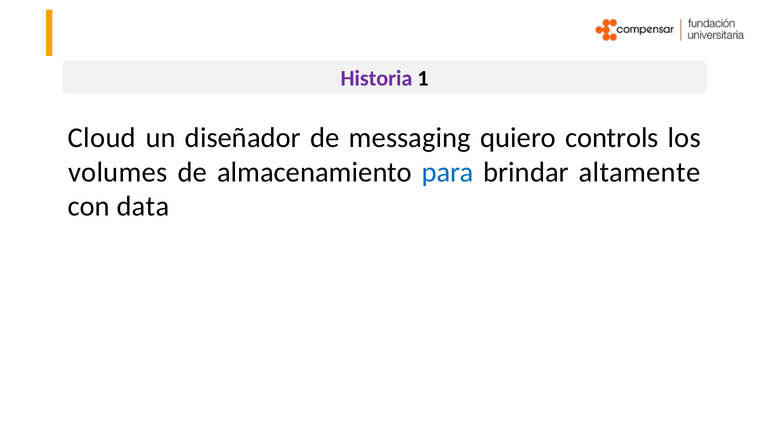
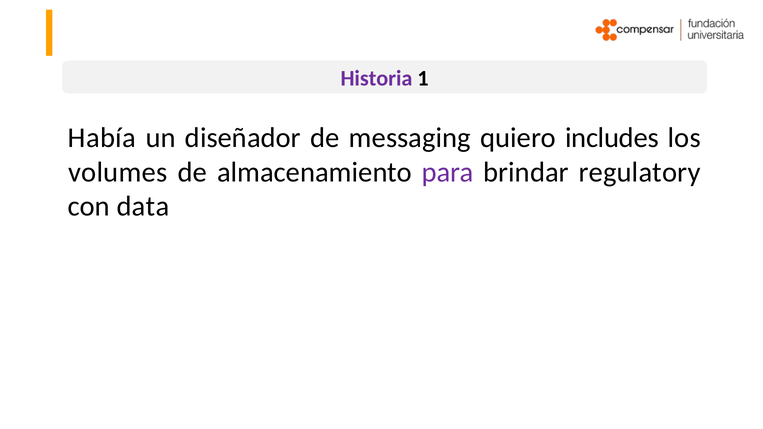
Cloud: Cloud -> Había
controls: controls -> includes
para colour: blue -> purple
altamente: altamente -> regulatory
